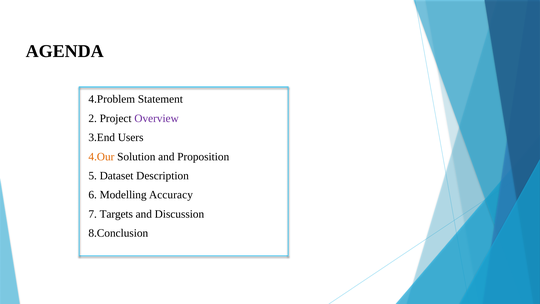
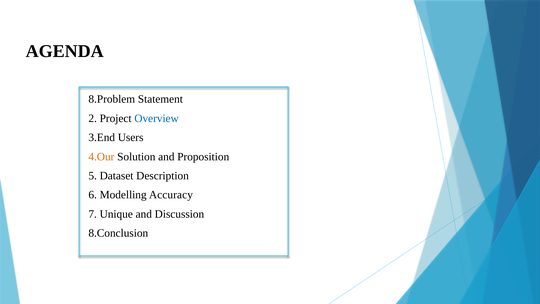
4.Problem: 4.Problem -> 8.Problem
Overview colour: purple -> blue
Targets: Targets -> Unique
